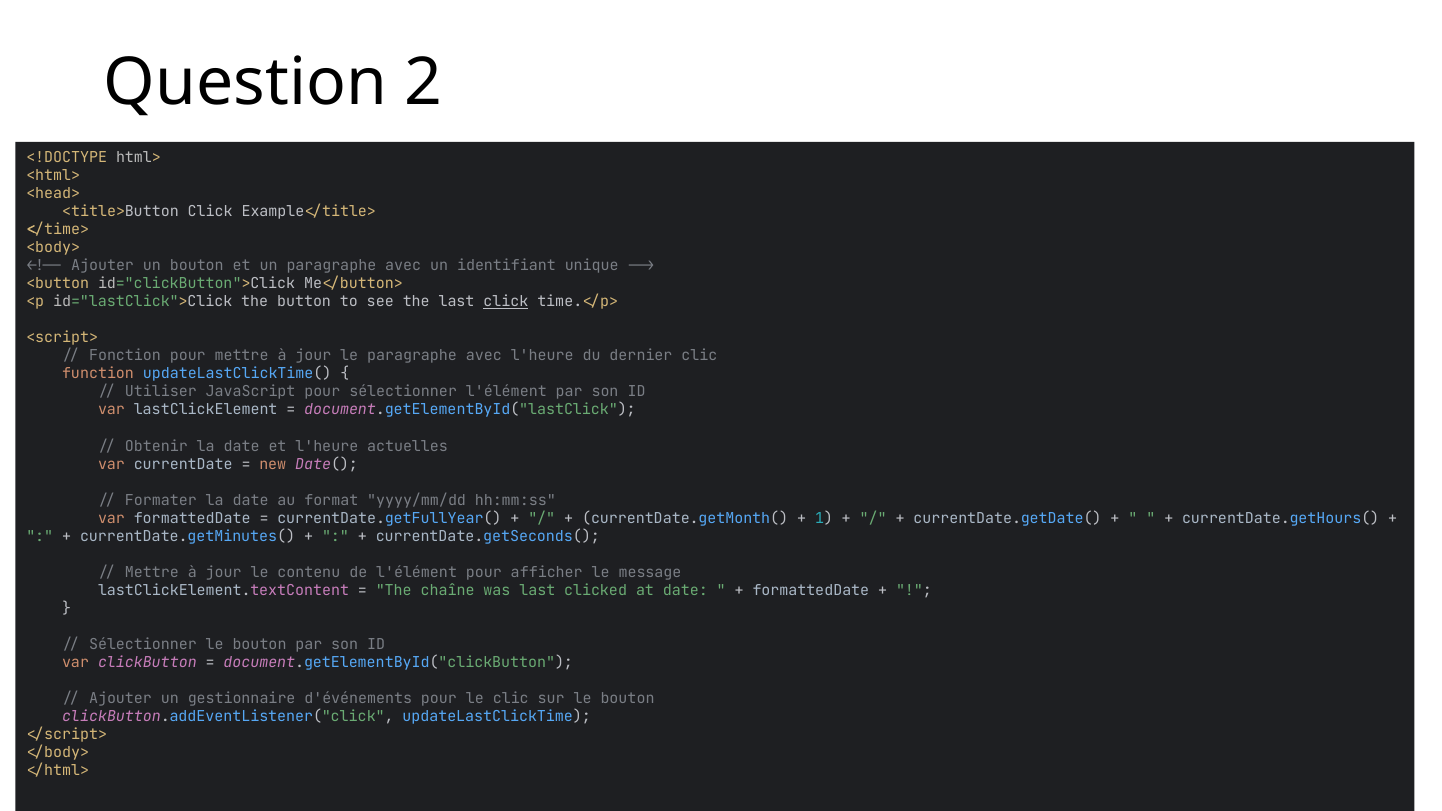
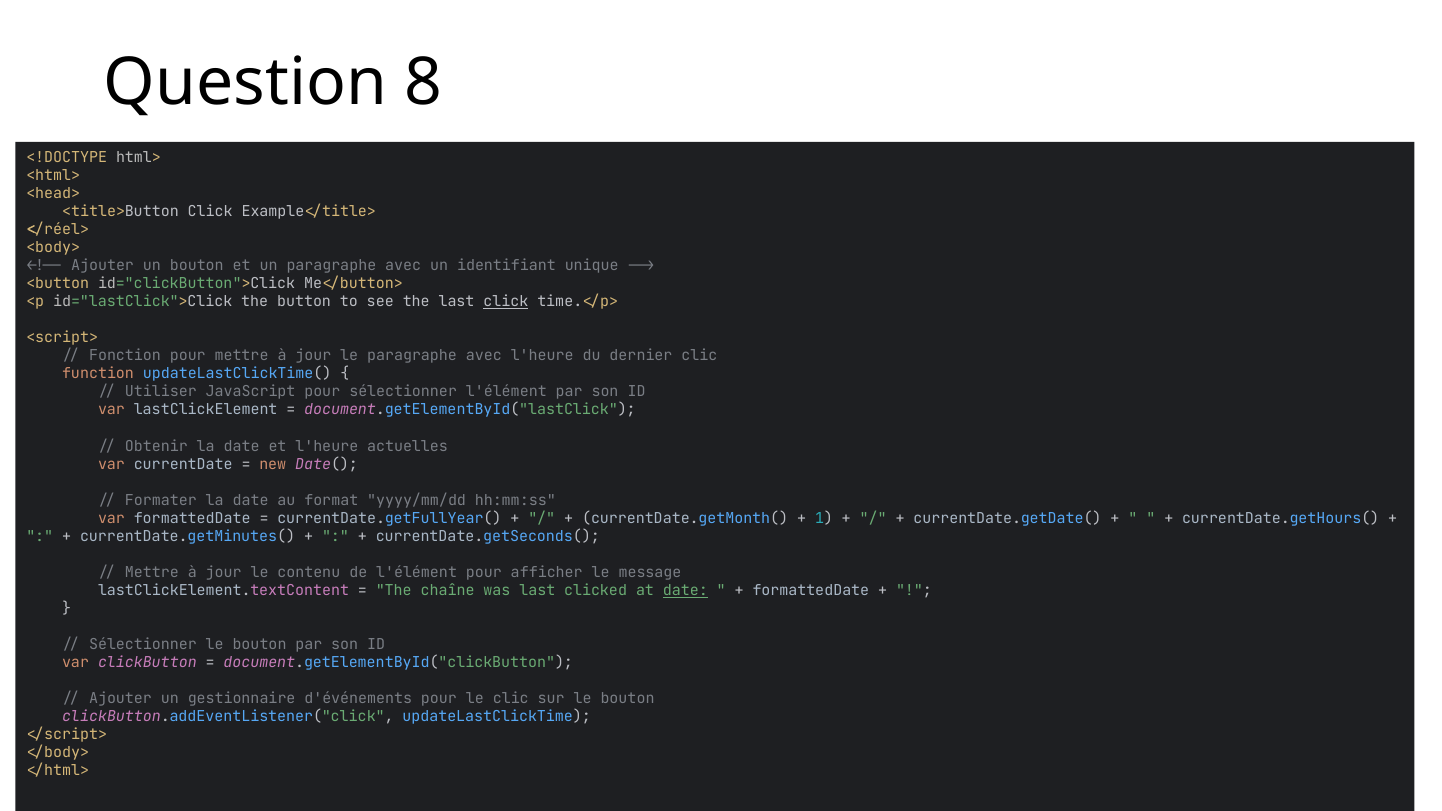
2: 2 -> 8
</time>: </time> -> </réel>
date at (685, 591) underline: none -> present
